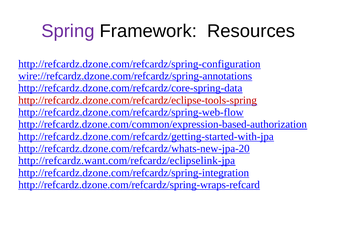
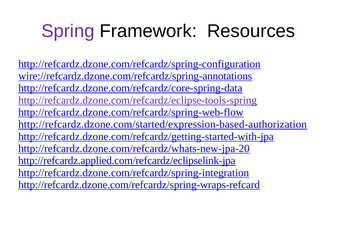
http://refcardz.dzone.com/refcardz/eclipse-tools-spring colour: red -> purple
http://refcardz.dzone.com/common/expression-based-authorization: http://refcardz.dzone.com/common/expression-based-authorization -> http://refcardz.dzone.com/started/expression-based-authorization
http://refcardz.want.com/refcardz/eclipselink-jpa: http://refcardz.want.com/refcardz/eclipselink-jpa -> http://refcardz.applied.com/refcardz/eclipselink-jpa
